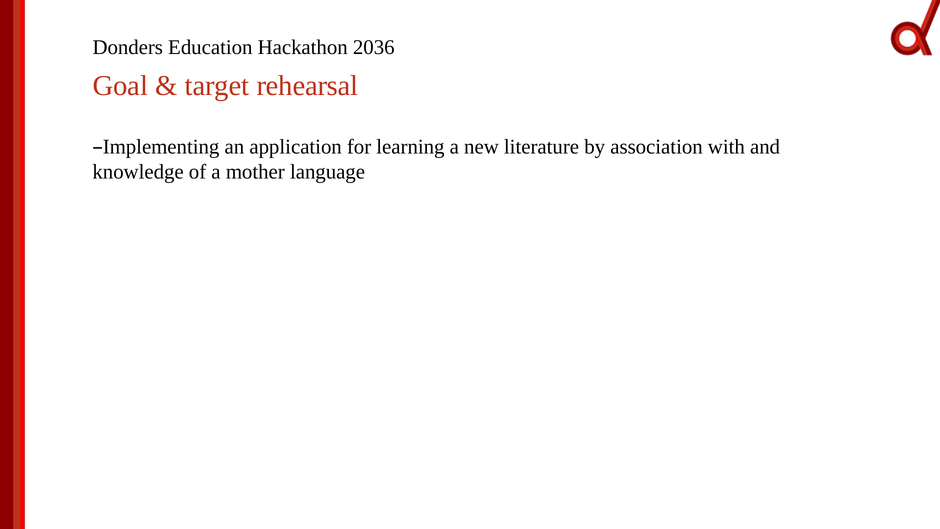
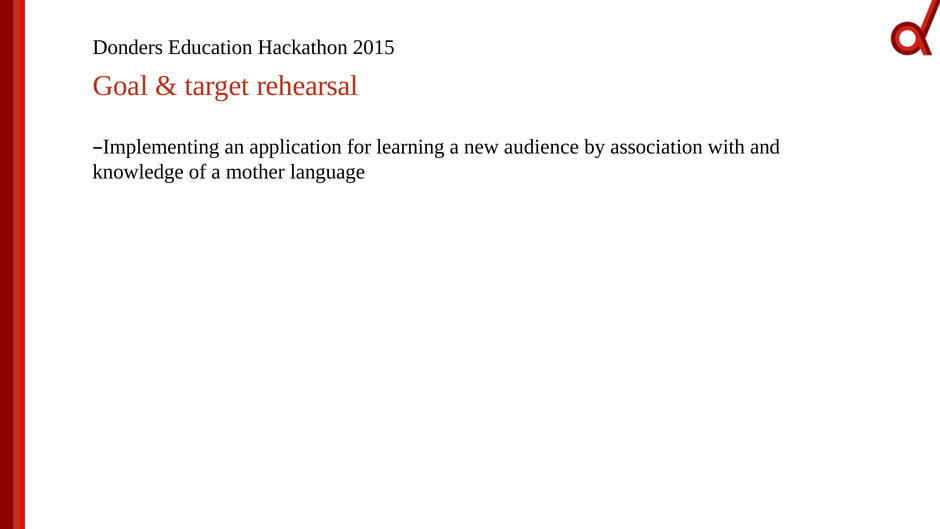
2036: 2036 -> 2015
literature: literature -> audience
